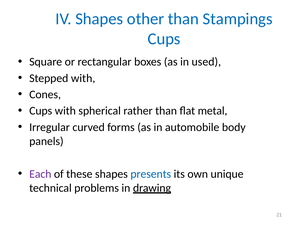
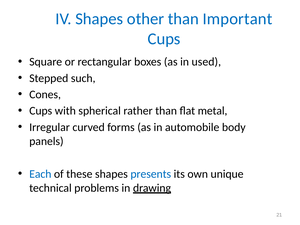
Stampings: Stampings -> Important
Stepped with: with -> such
Each colour: purple -> blue
